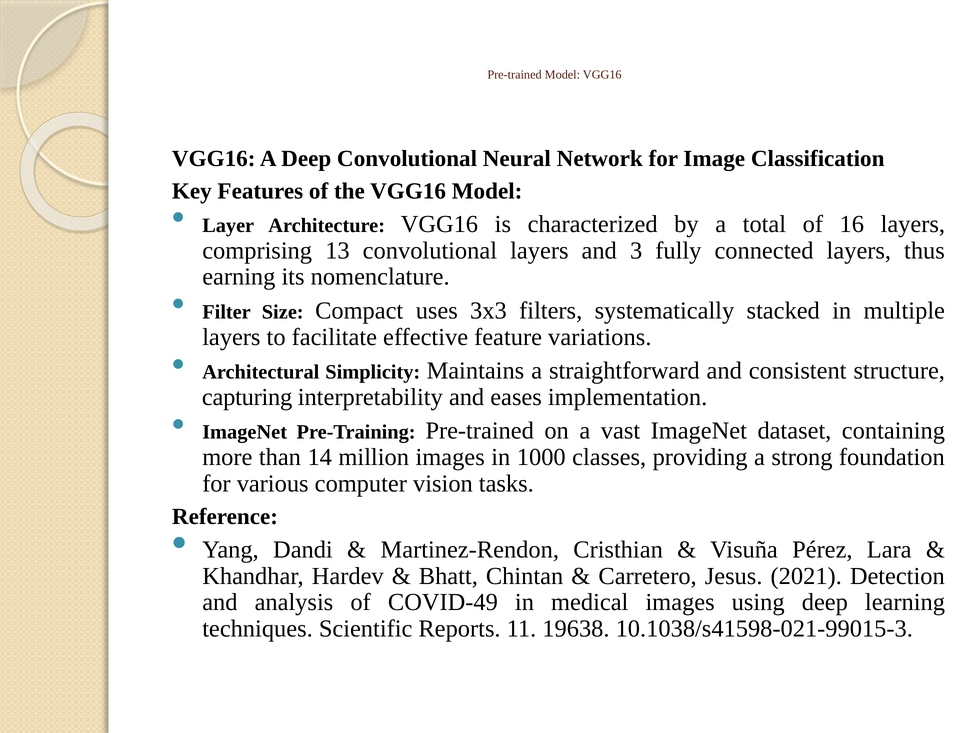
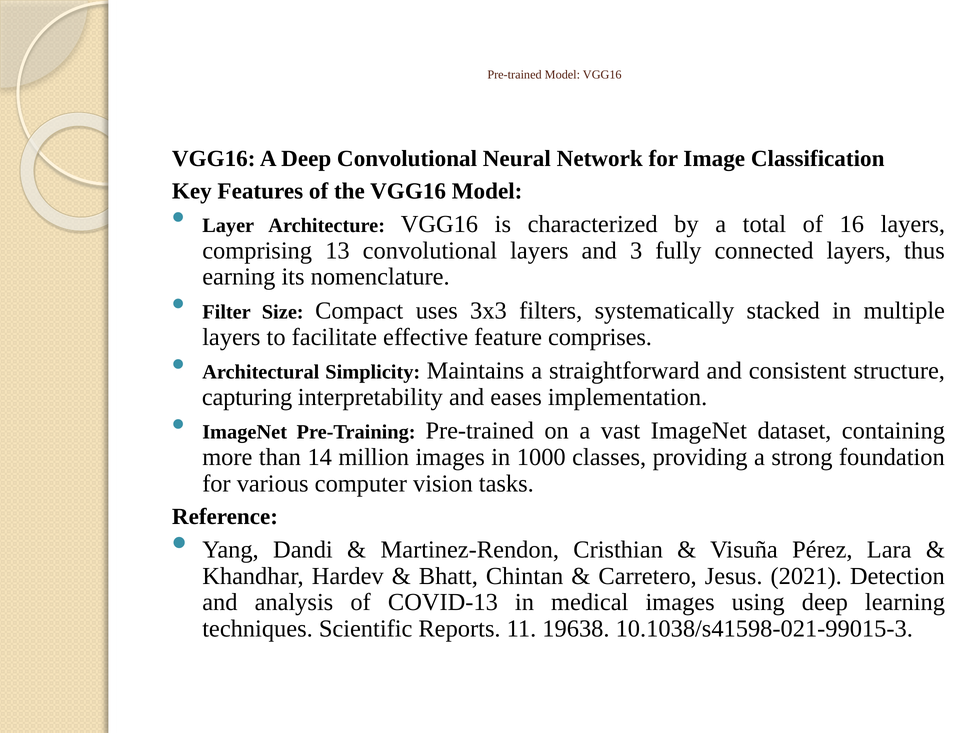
variations: variations -> comprises
COVID-49: COVID-49 -> COVID-13
